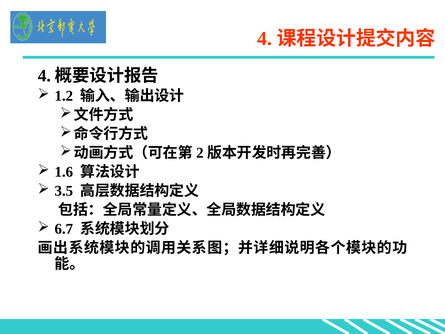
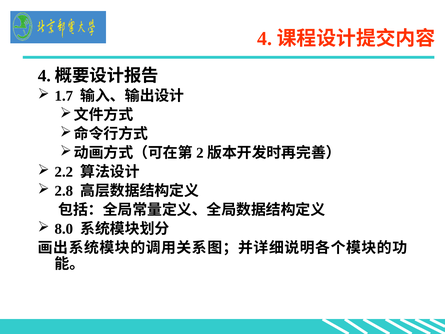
1.2: 1.2 -> 1.7
1.6: 1.6 -> 2.2
3.5: 3.5 -> 2.8
6.7: 6.7 -> 8.0
